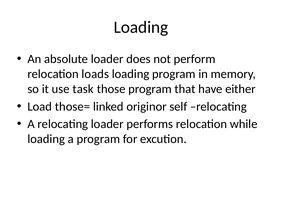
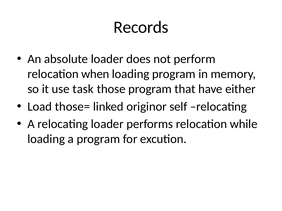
Loading at (141, 27): Loading -> Records
loads: loads -> when
